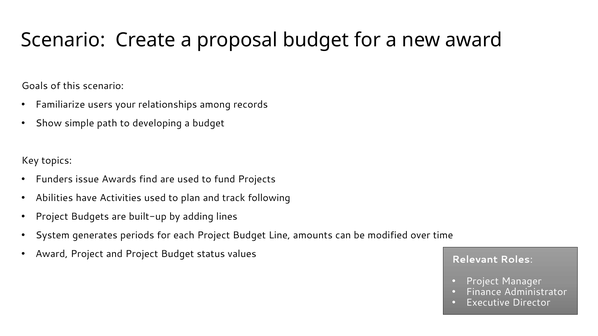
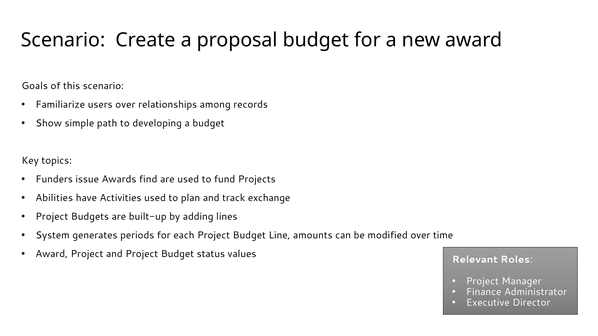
users your: your -> over
following: following -> exchange
